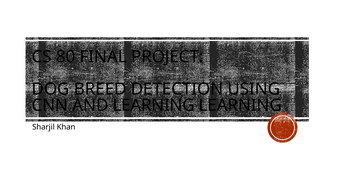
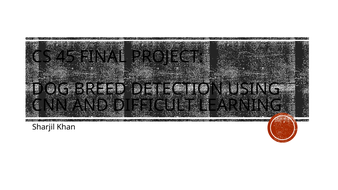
80: 80 -> 45
AND LEARNING: LEARNING -> DIFFICULT
